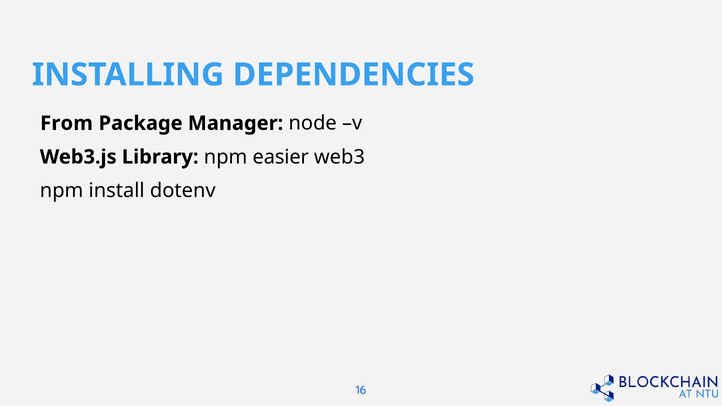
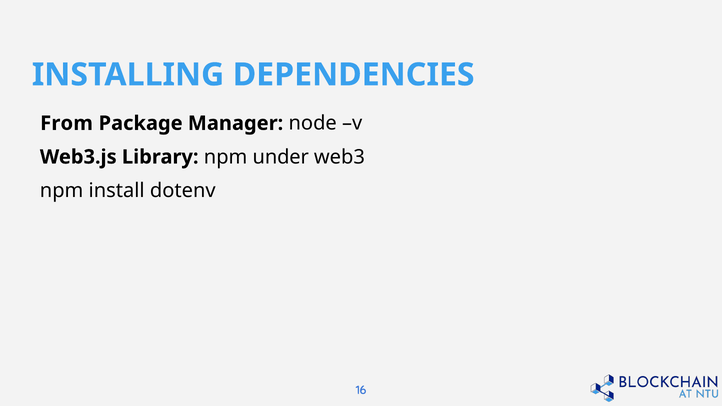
easier: easier -> under
